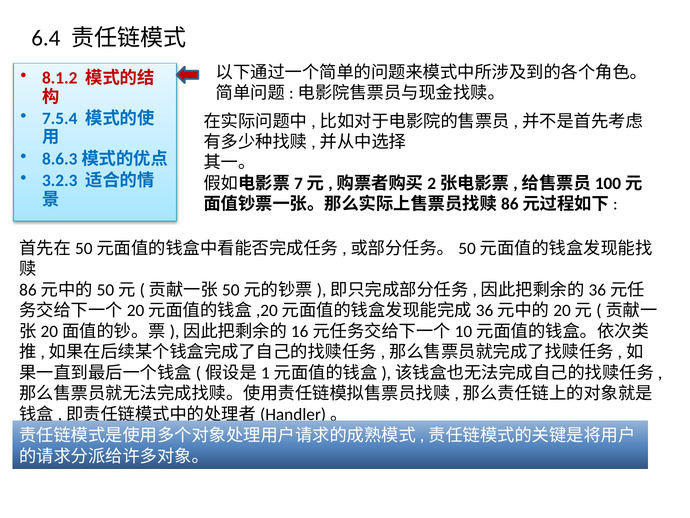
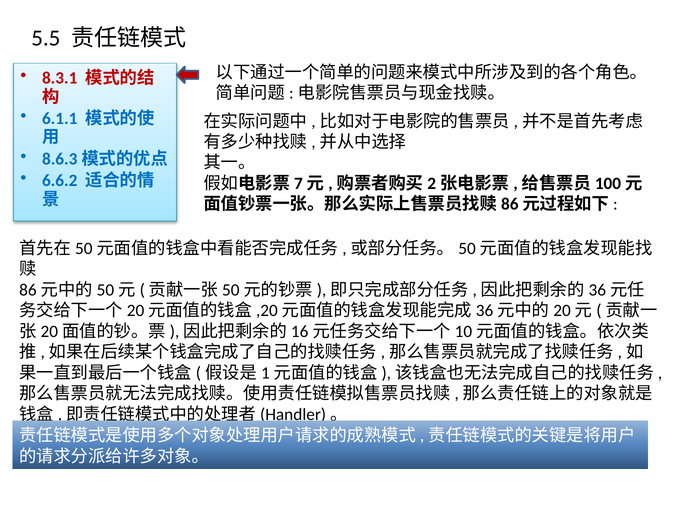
6.4: 6.4 -> 5.5
8.1.2: 8.1.2 -> 8.3.1
7.5.4: 7.5.4 -> 6.1.1
3.2.3: 3.2.3 -> 6.6.2
